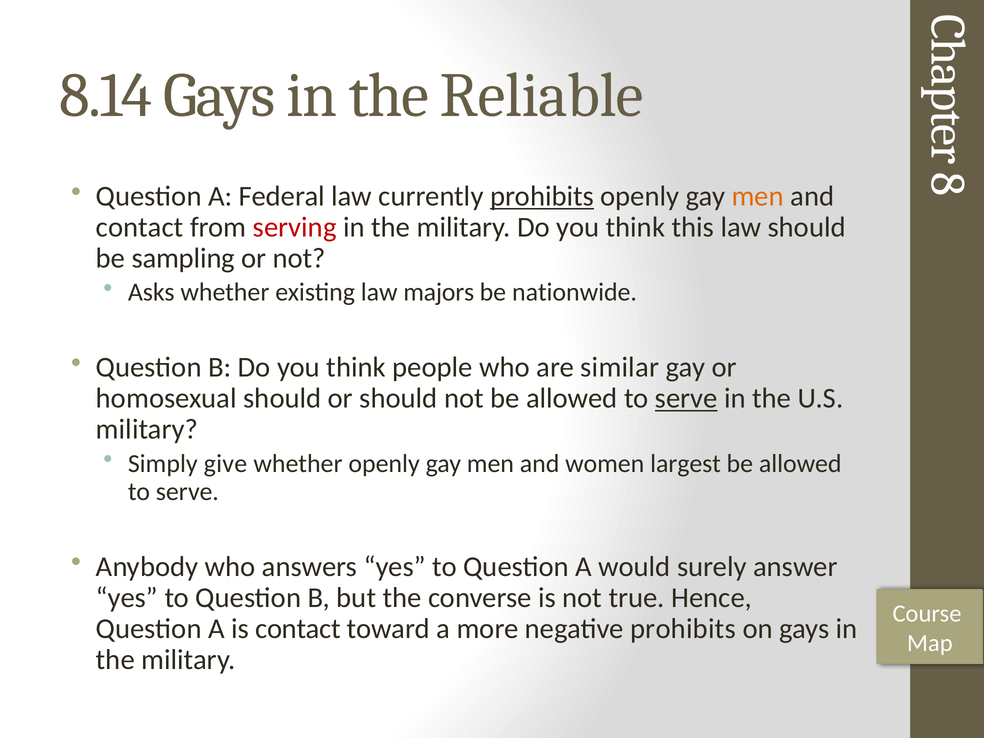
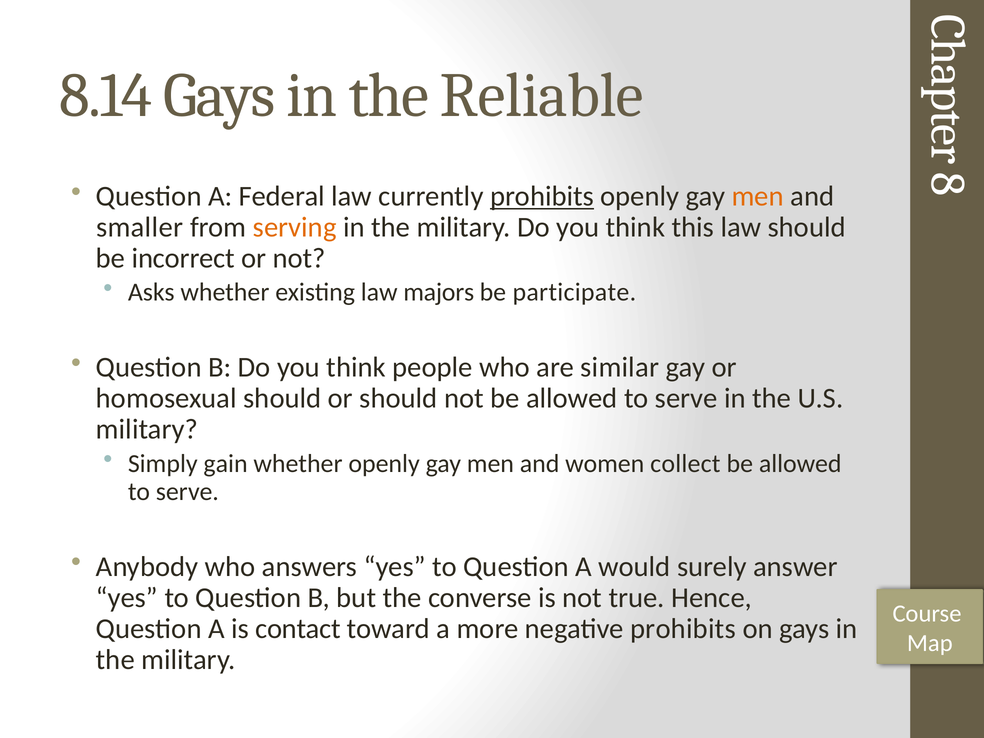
contact at (140, 227): contact -> smaller
serving colour: red -> orange
sampling: sampling -> incorrect
nationwide: nationwide -> participate
serve at (686, 398) underline: present -> none
give: give -> gain
largest: largest -> collect
